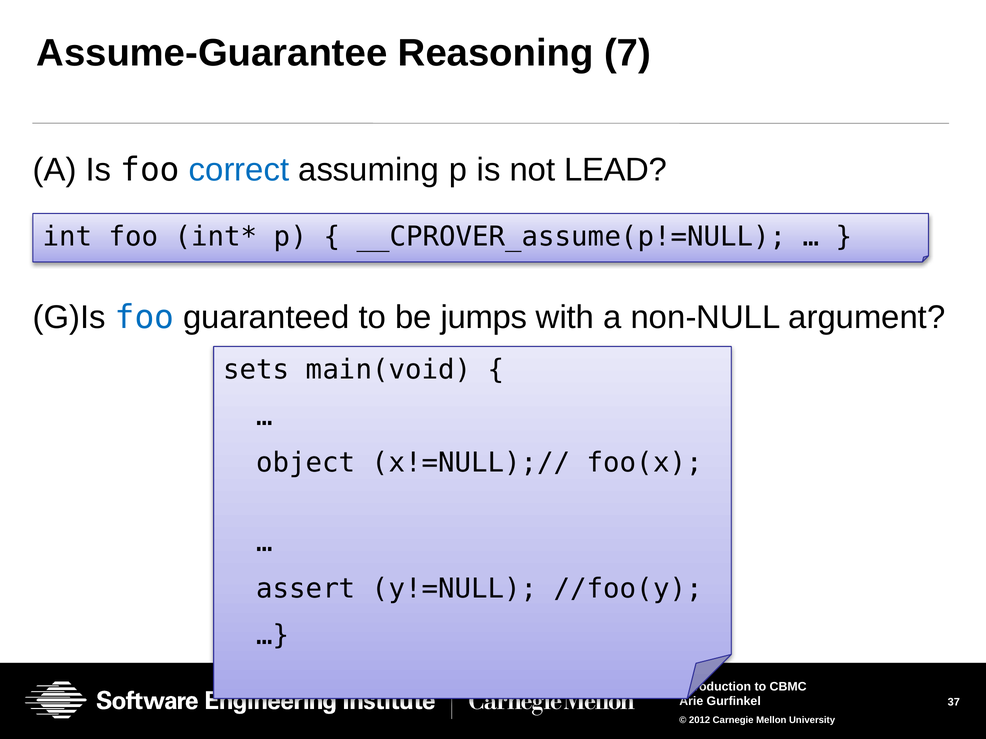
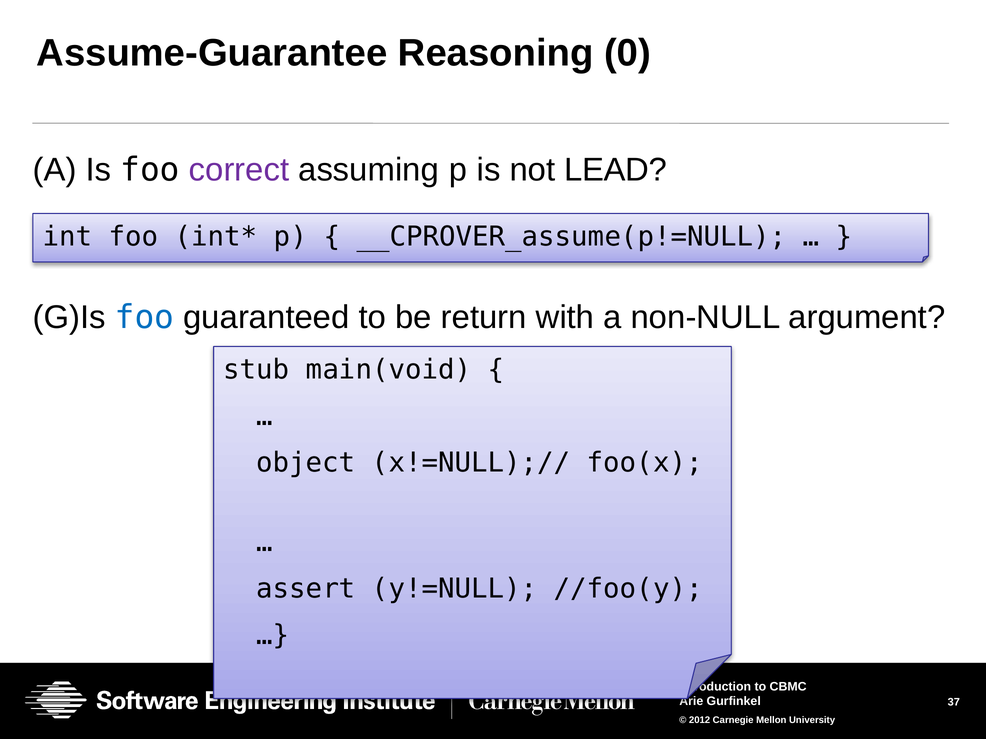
7: 7 -> 0
correct colour: blue -> purple
jumps: jumps -> return
sets: sets -> stub
